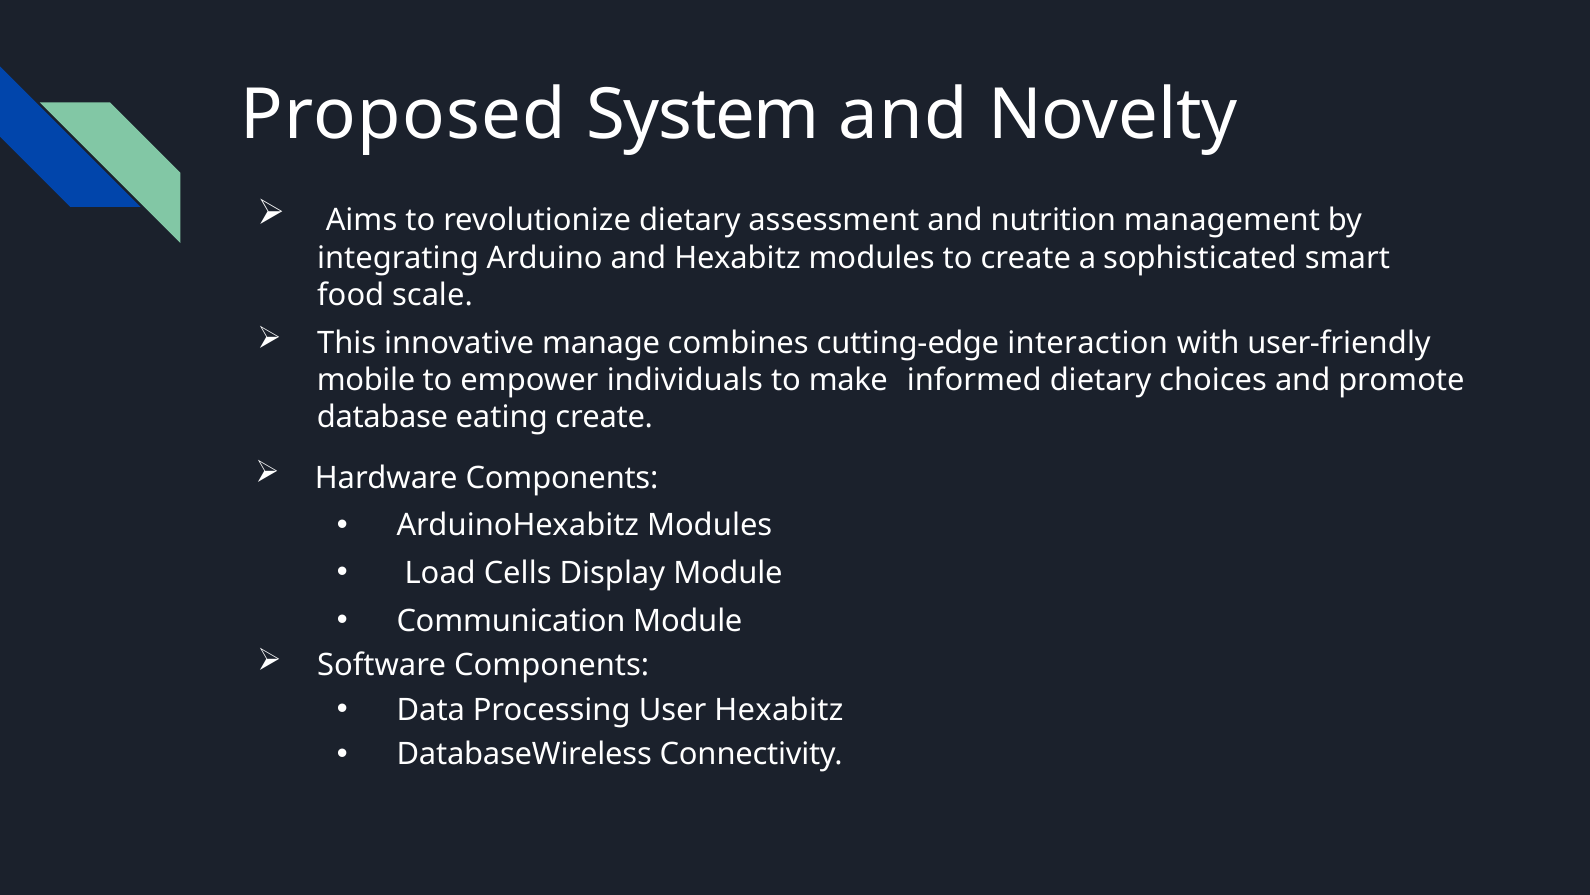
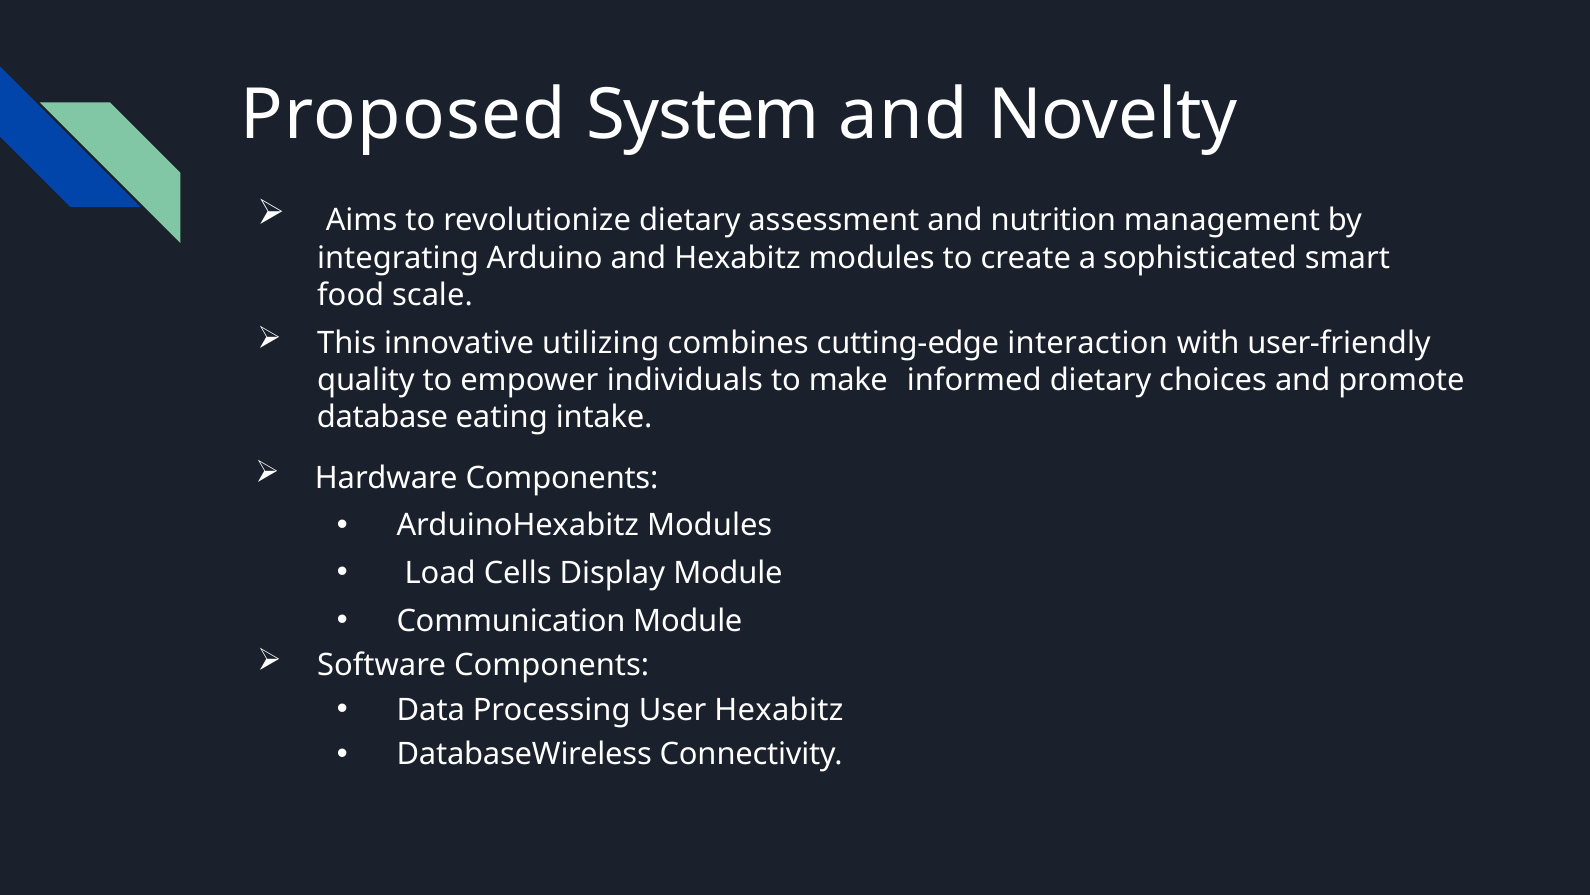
manage: manage -> utilizing
mobile: mobile -> quality
eating create: create -> intake
